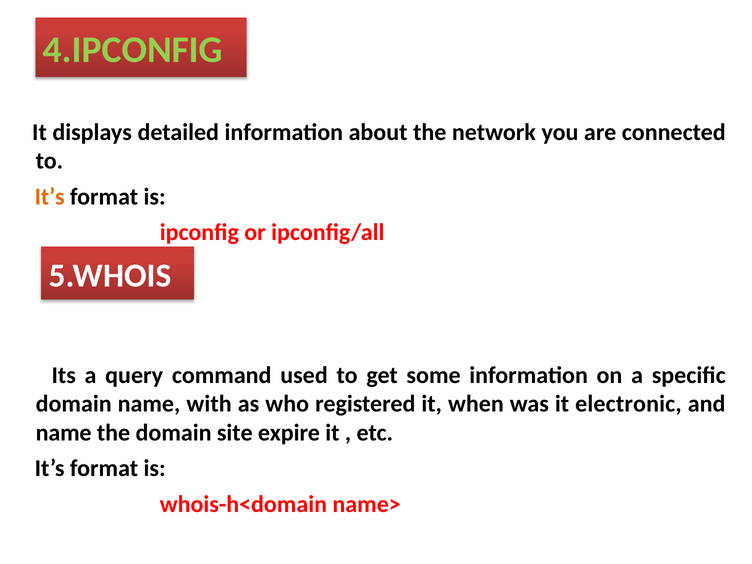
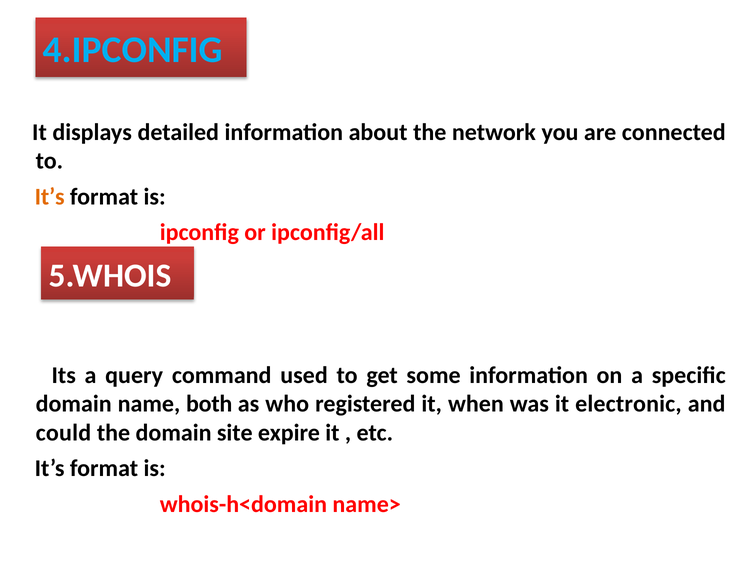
4.IPCONFIG colour: light green -> light blue
with: with -> both
name at (64, 433): name -> could
